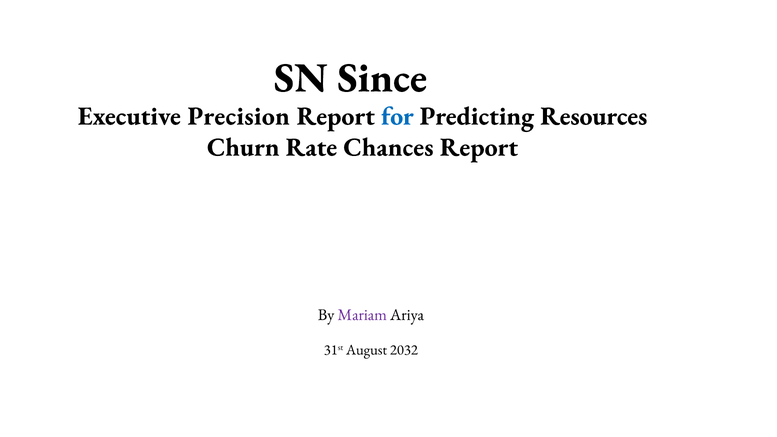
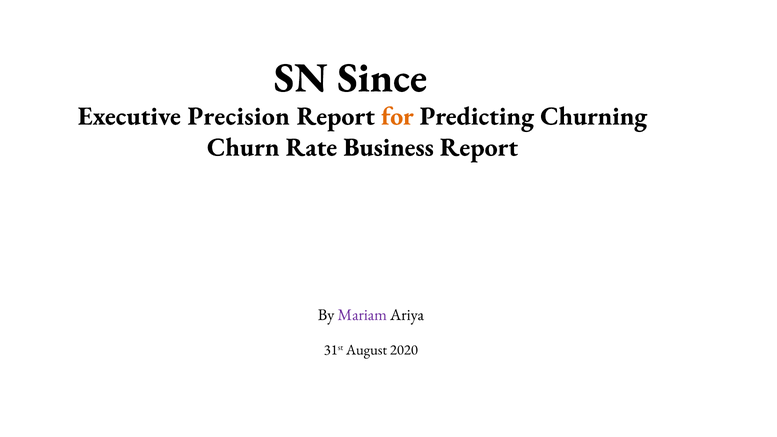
for colour: blue -> orange
Resources: Resources -> Churning
Chances: Chances -> Business
2032: 2032 -> 2020
